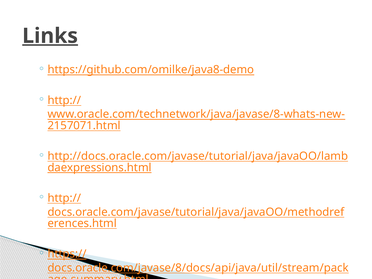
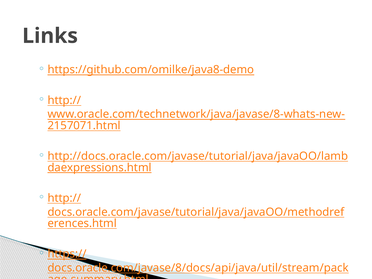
Links underline: present -> none
